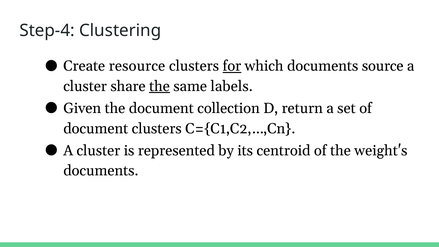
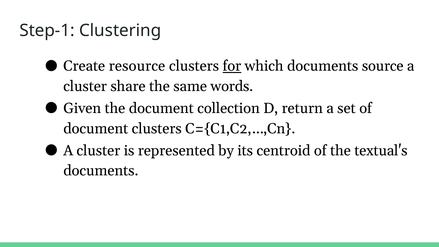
Step-4: Step-4 -> Step-1
the at (159, 86) underline: present -> none
labels: labels -> words
weight's: weight's -> textual's
